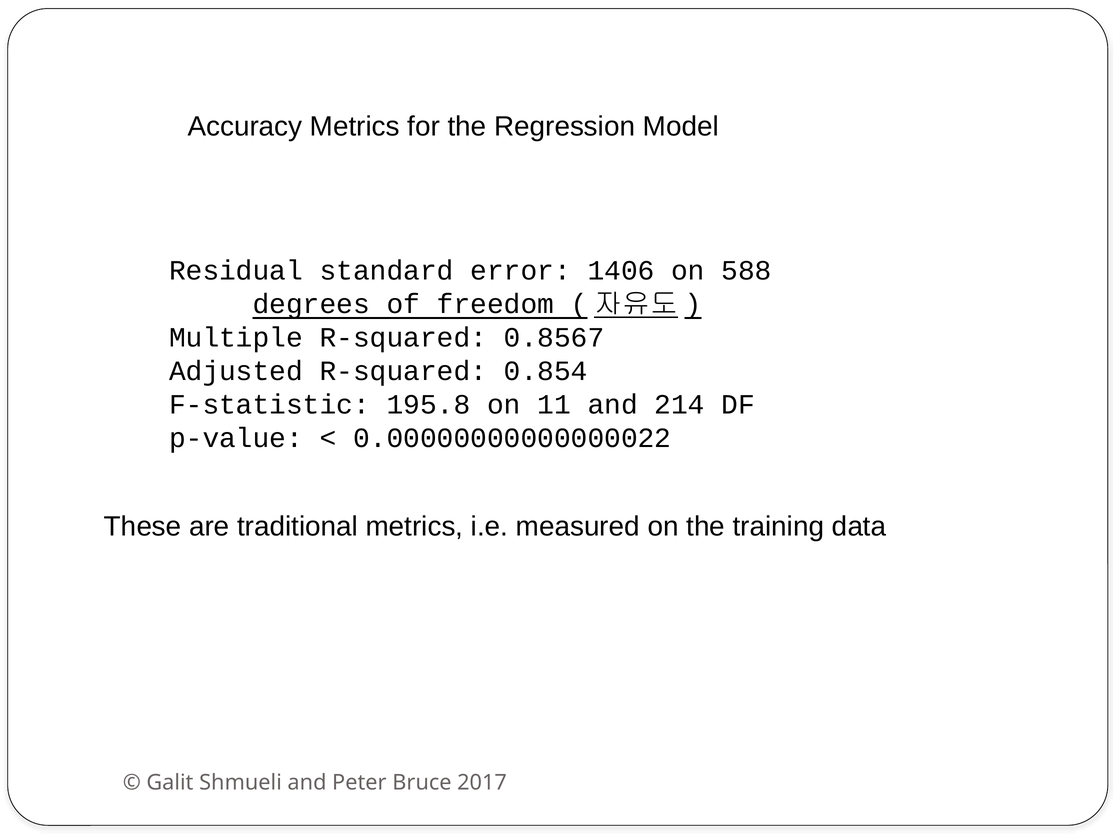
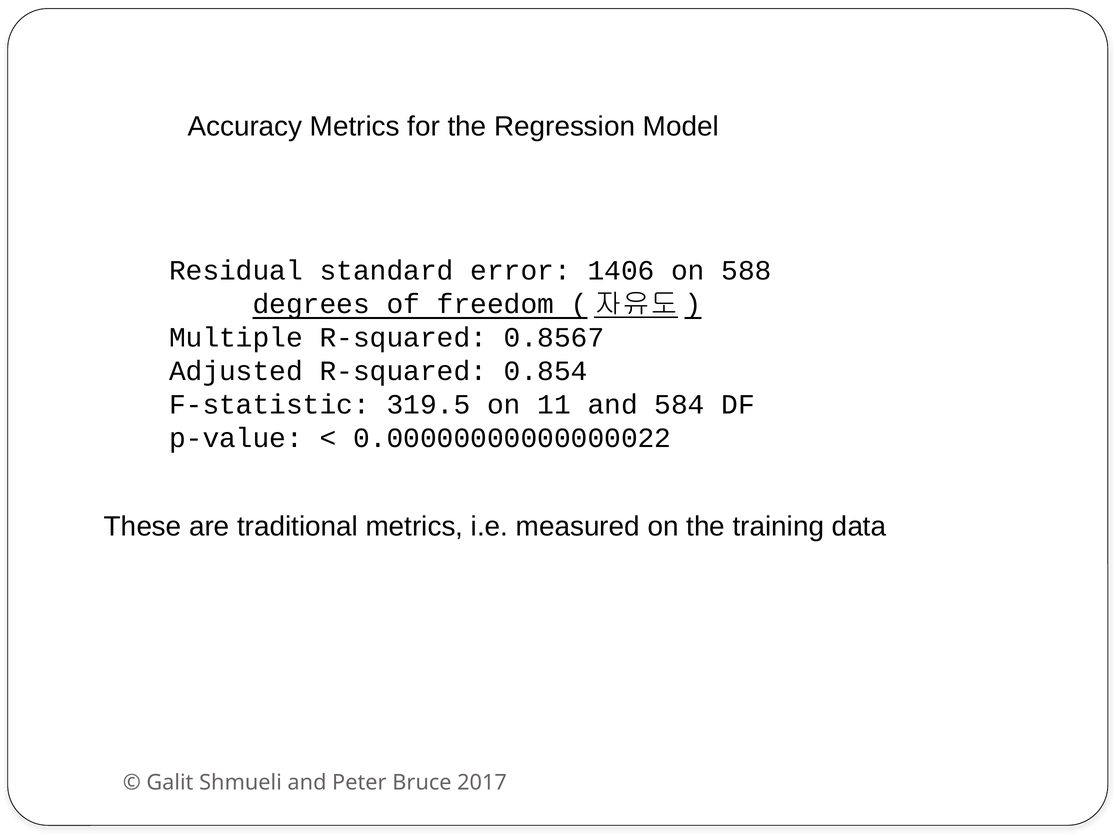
195.8: 195.8 -> 319.5
214: 214 -> 584
